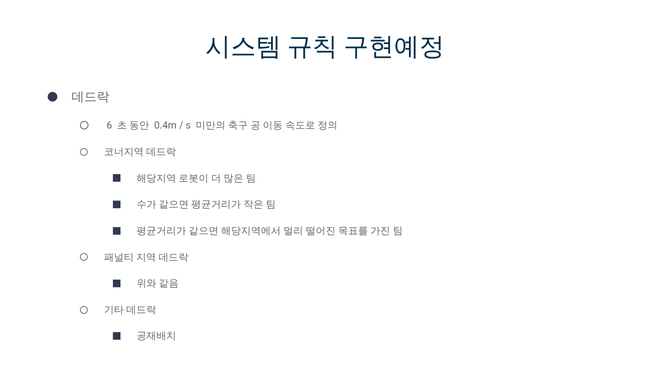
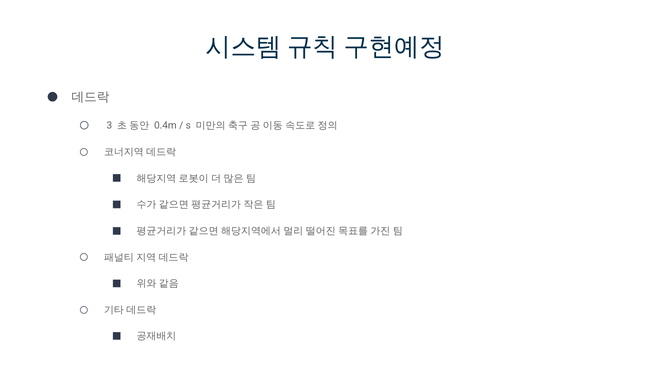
6: 6 -> 3
